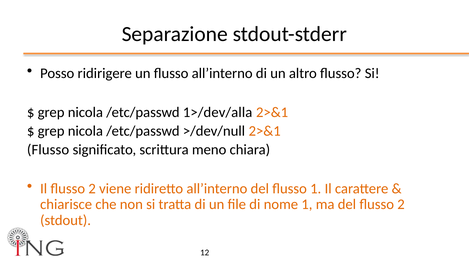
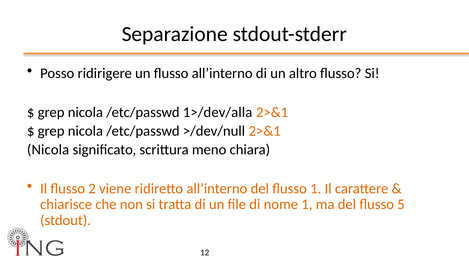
Flusso at (48, 149): Flusso -> Nicola
del flusso 2: 2 -> 5
